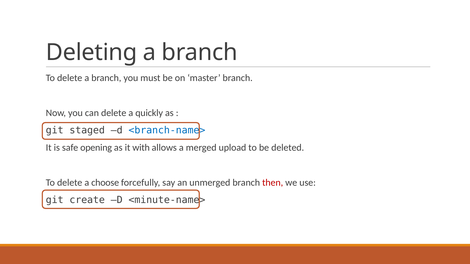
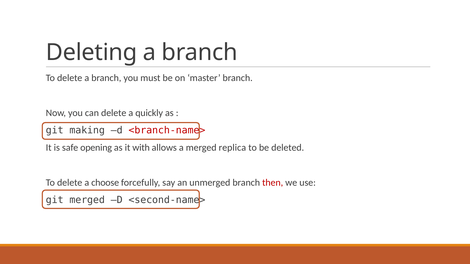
staged: staged -> making
<branch-name> colour: blue -> red
upload: upload -> replica
git create: create -> merged
<minute-name>: <minute-name> -> <second-name>
